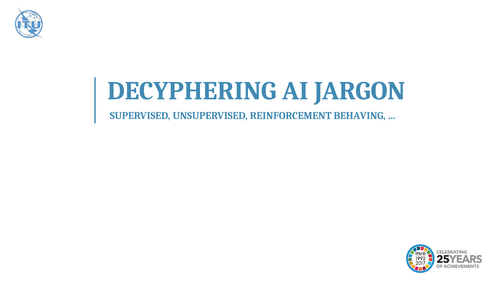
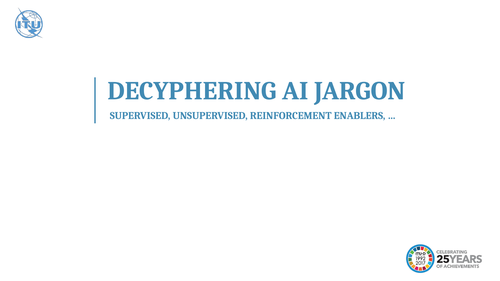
BEHAVING: BEHAVING -> ENABLERS
